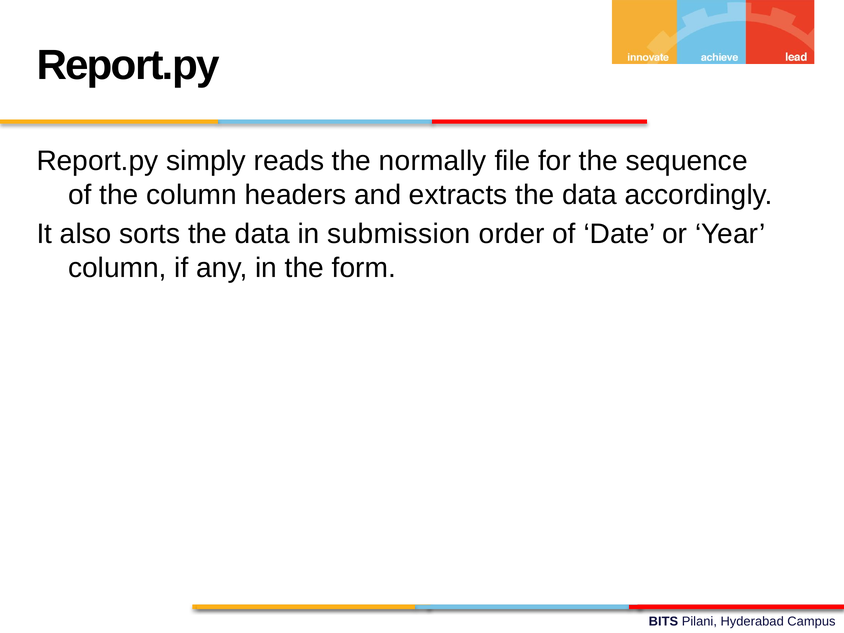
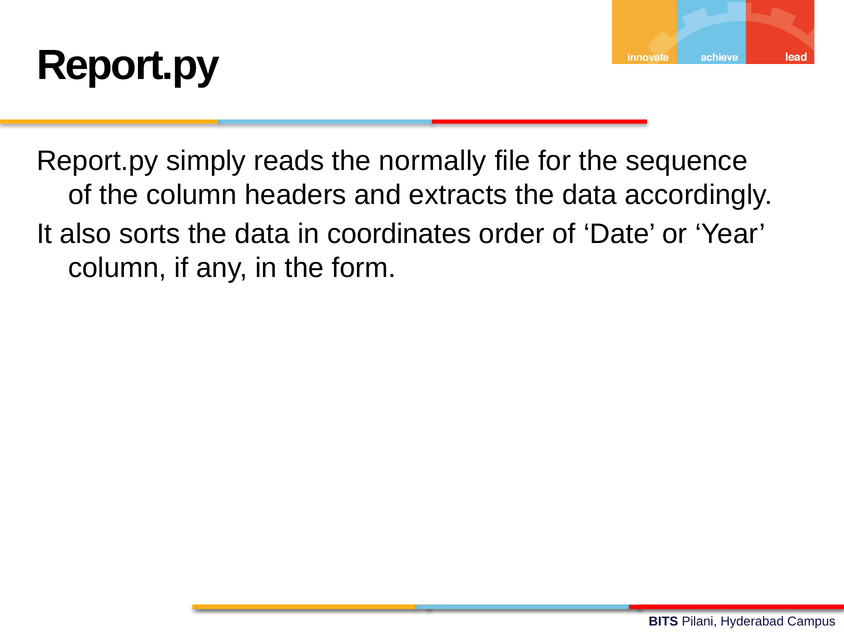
submission: submission -> coordinates
